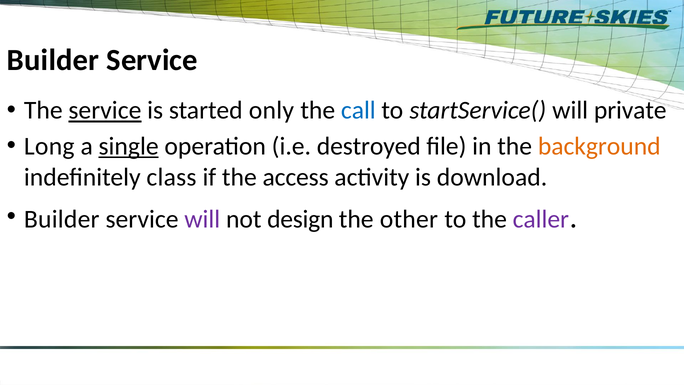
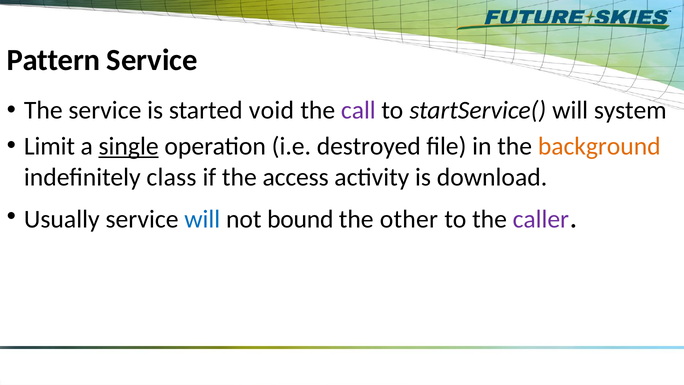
Builder at (53, 60): Builder -> Pattern
service at (105, 110) underline: present -> none
only: only -> void
call colour: blue -> purple
private: private -> system
Long: Long -> Limit
Builder at (62, 219): Builder -> Usually
will at (202, 219) colour: purple -> blue
design: design -> bound
